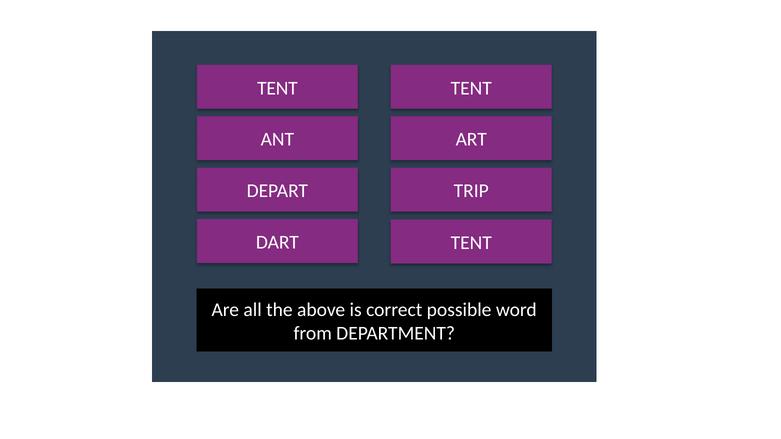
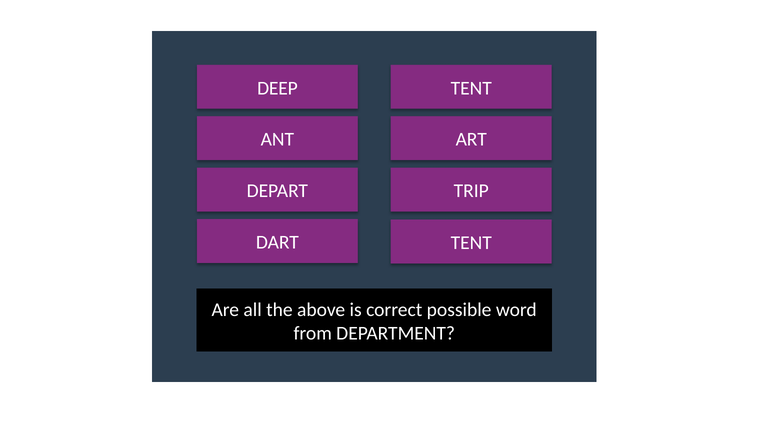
TENT at (277, 88): TENT -> DEEP
